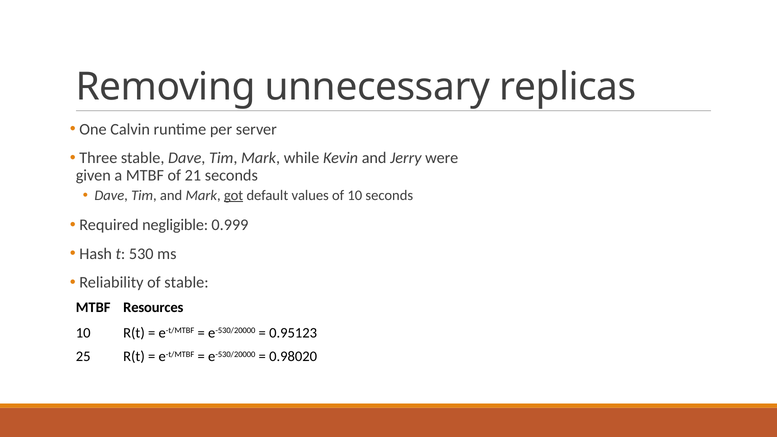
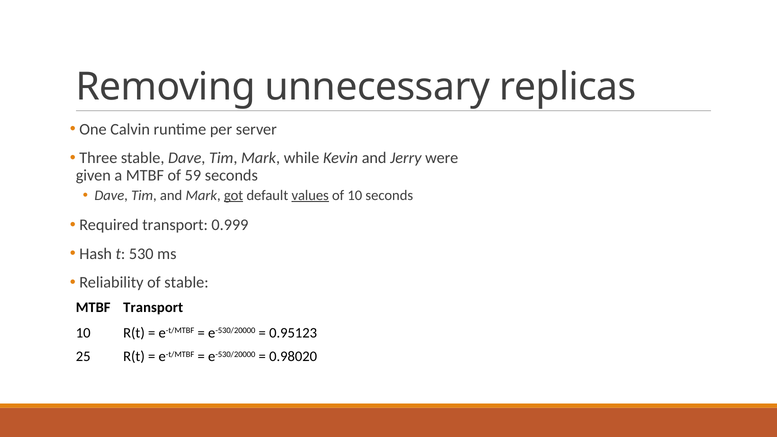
21: 21 -> 59
values underline: none -> present
Required negligible: negligible -> transport
MTBF Resources: Resources -> Transport
